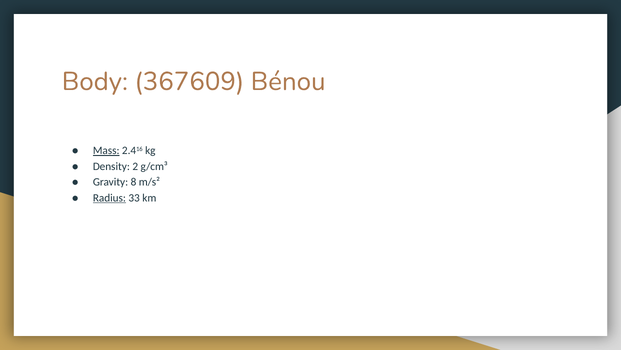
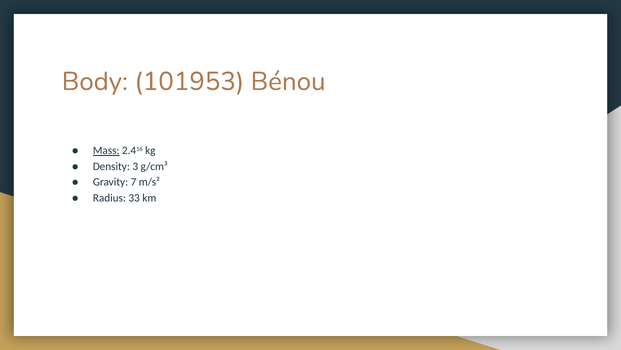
367609: 367609 -> 101953
2: 2 -> 3
8: 8 -> 7
Radius underline: present -> none
